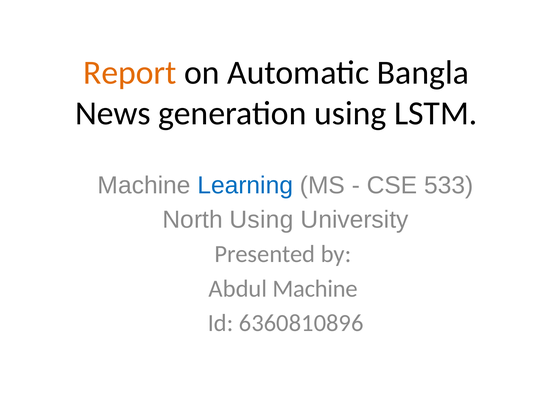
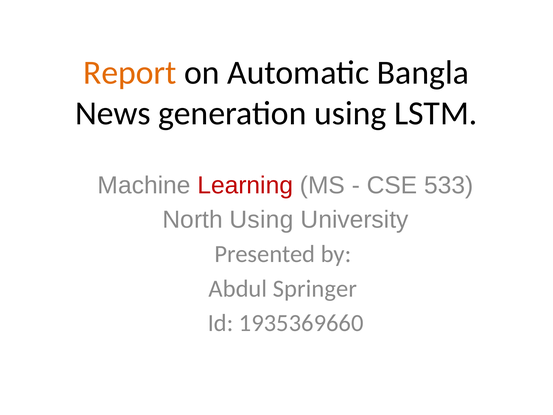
Learning colour: blue -> red
Abdul Machine: Machine -> Springer
6360810896: 6360810896 -> 1935369660
